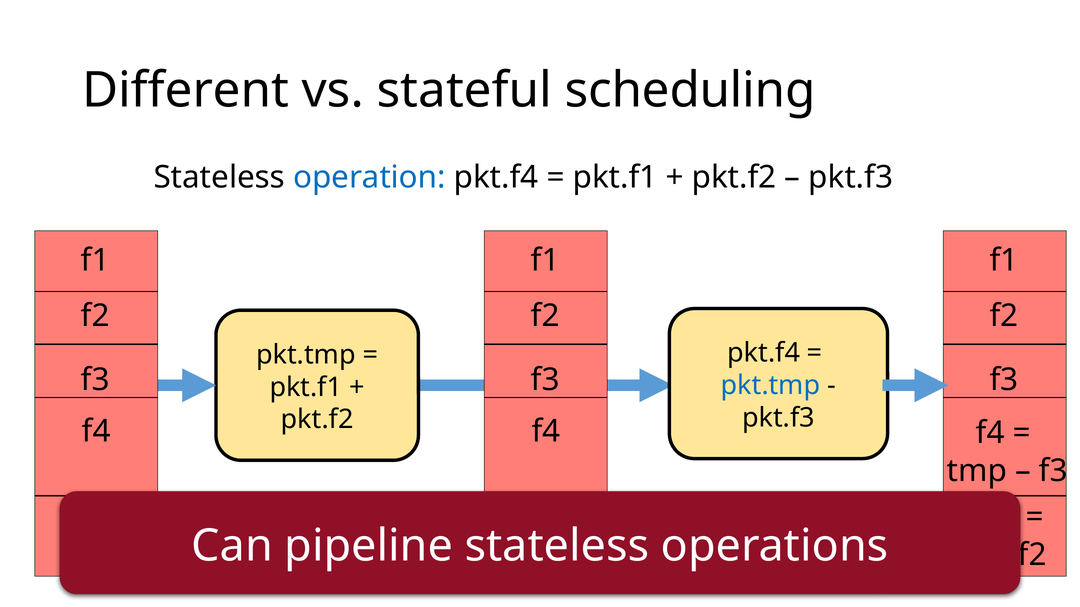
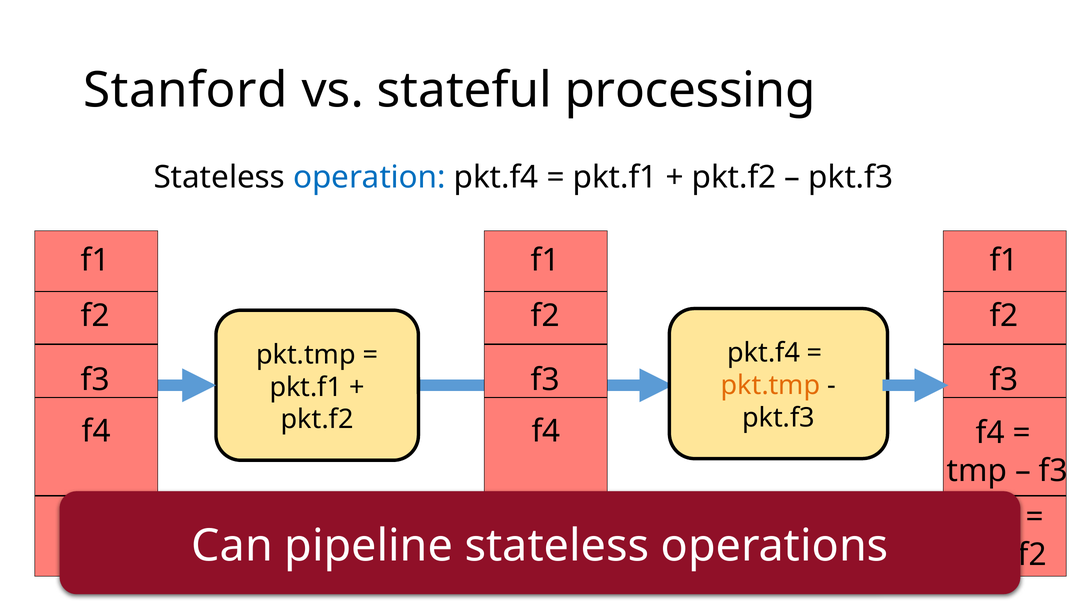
Different: Different -> Stanford
scheduling: scheduling -> processing
pkt.tmp at (771, 386) colour: blue -> orange
